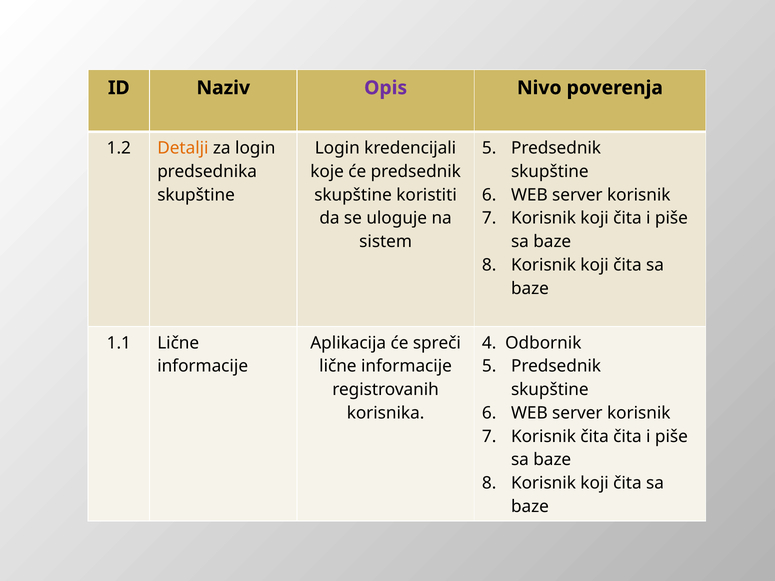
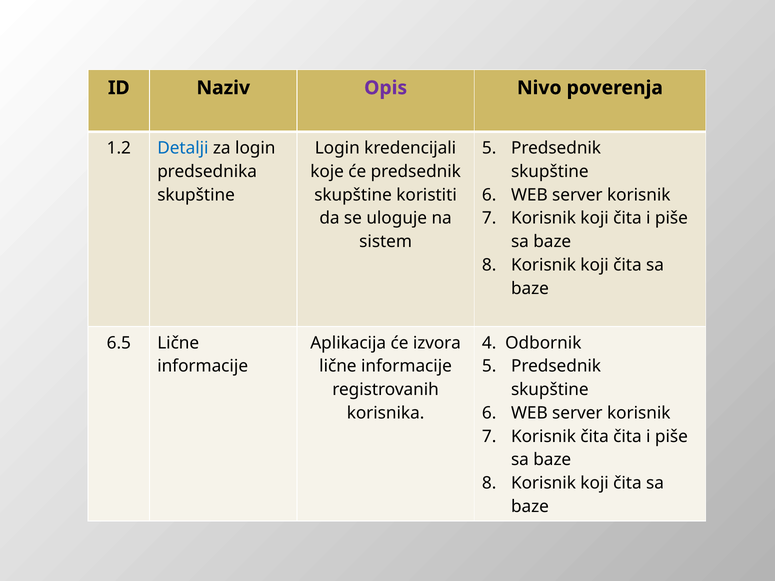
Detalji colour: orange -> blue
1.1: 1.1 -> 6.5
spreči: spreči -> izvora
